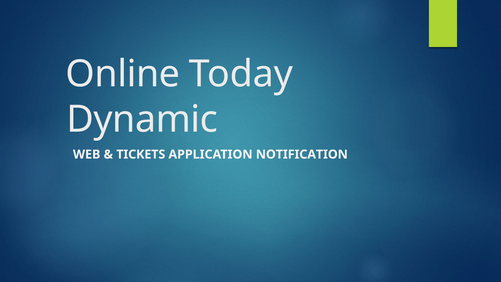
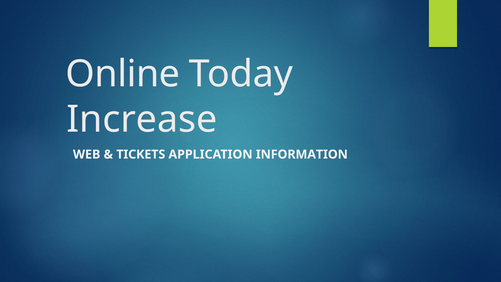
Dynamic: Dynamic -> Increase
NOTIFICATION: NOTIFICATION -> INFORMATION
